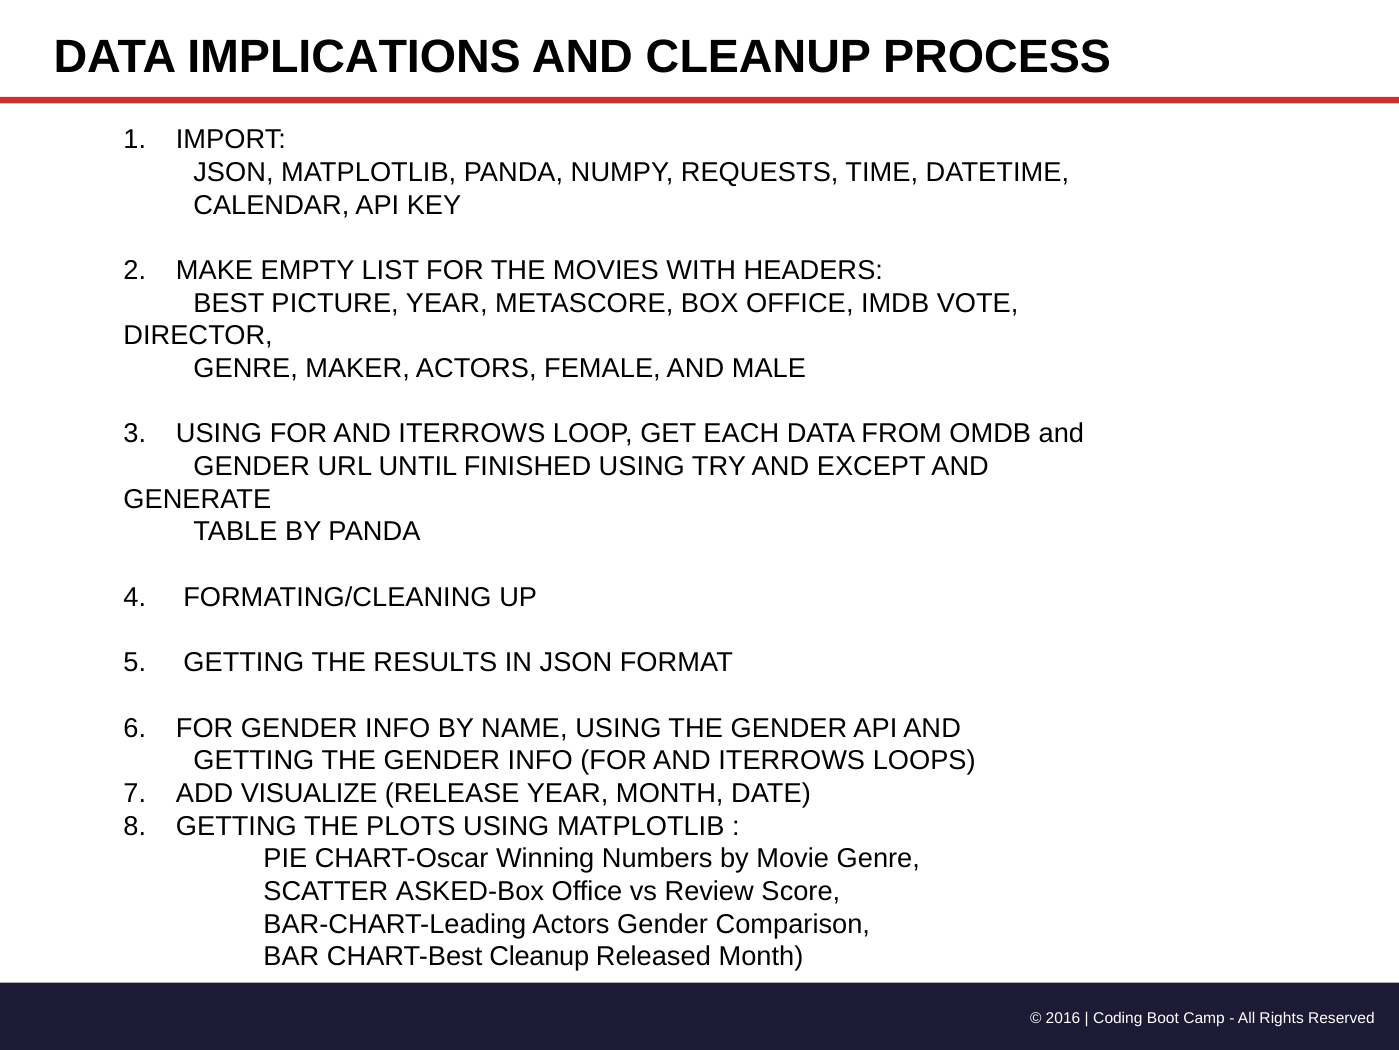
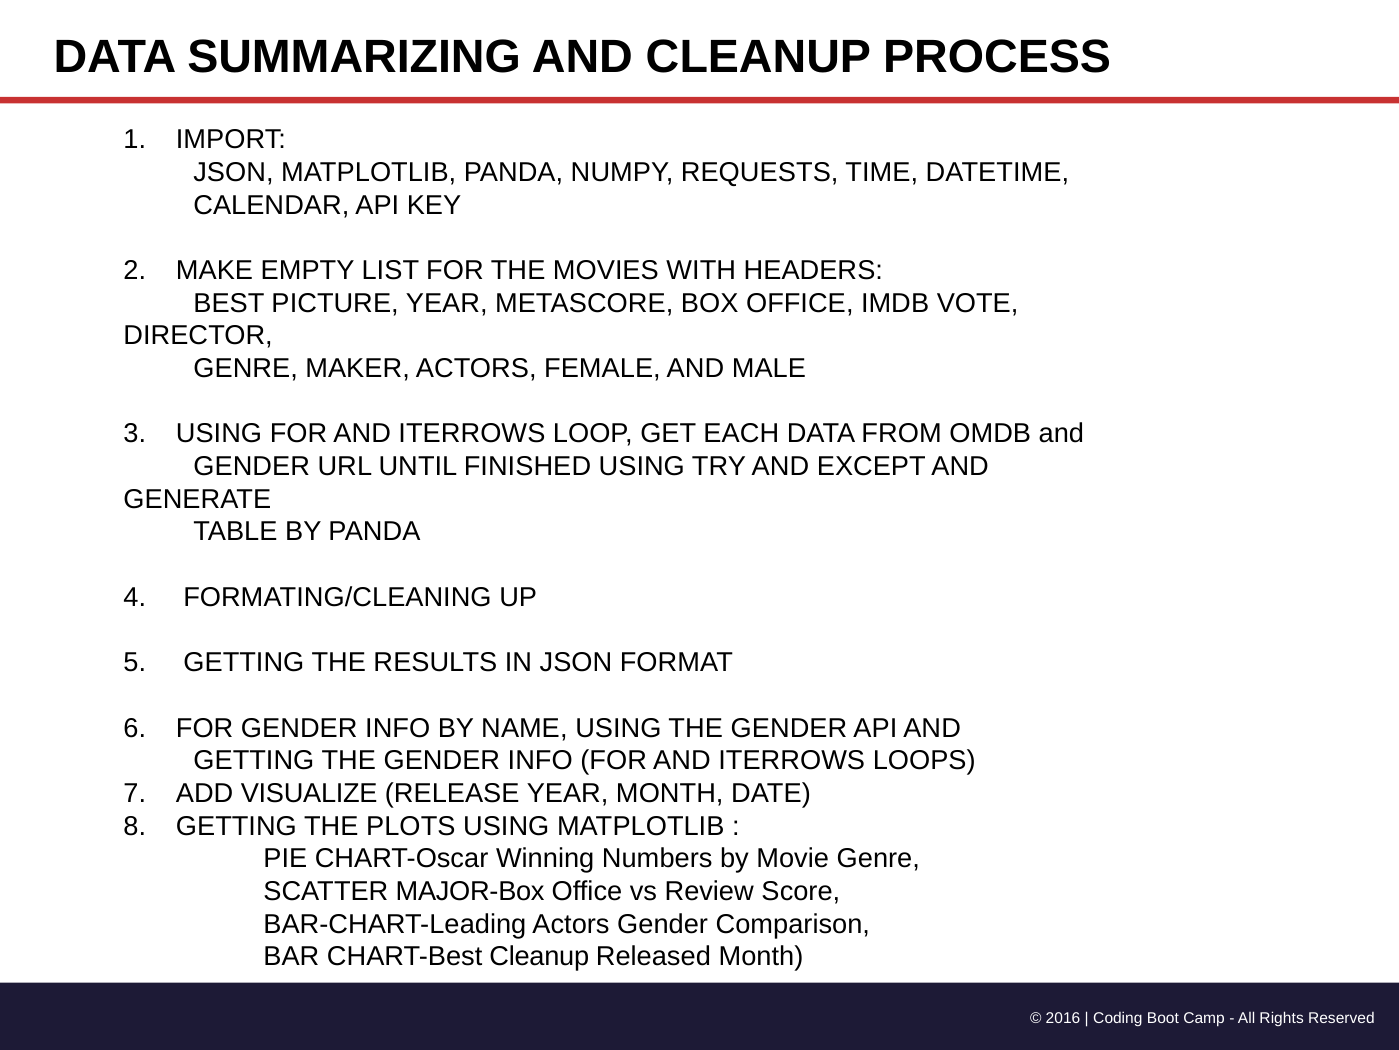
IMPLICATIONS: IMPLICATIONS -> SUMMARIZING
ASKED-Box: ASKED-Box -> MAJOR-Box
